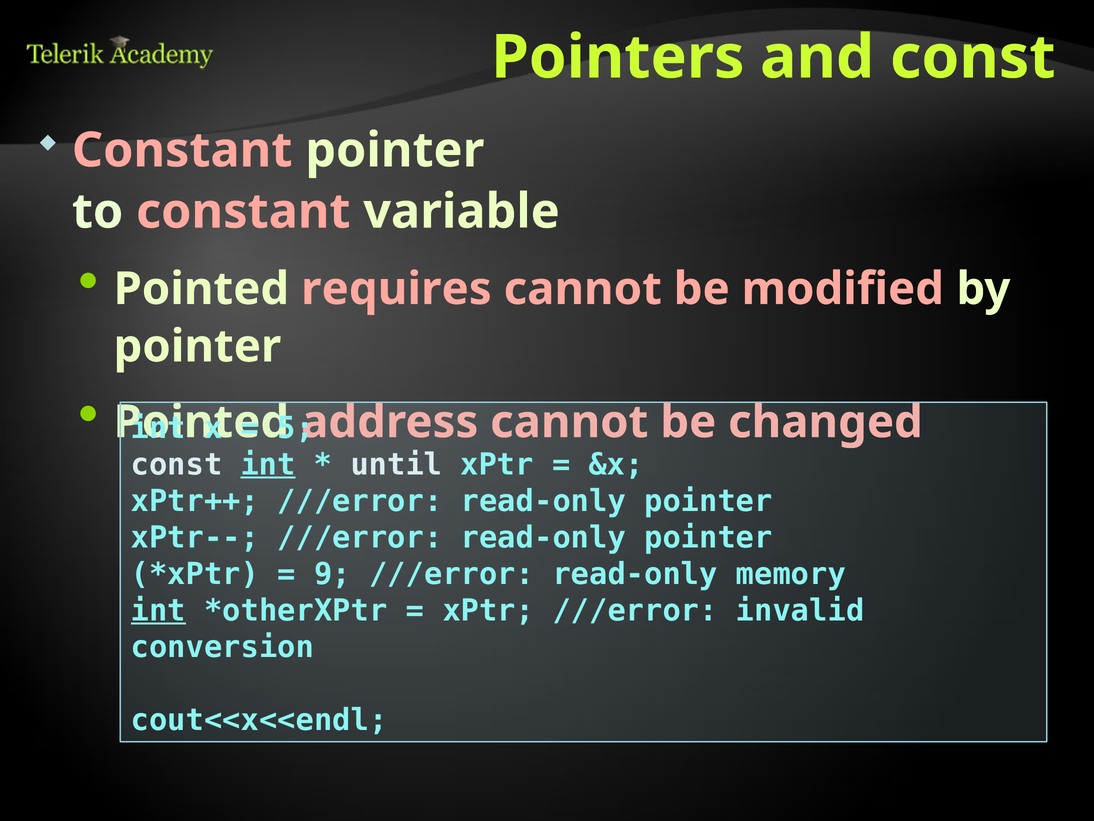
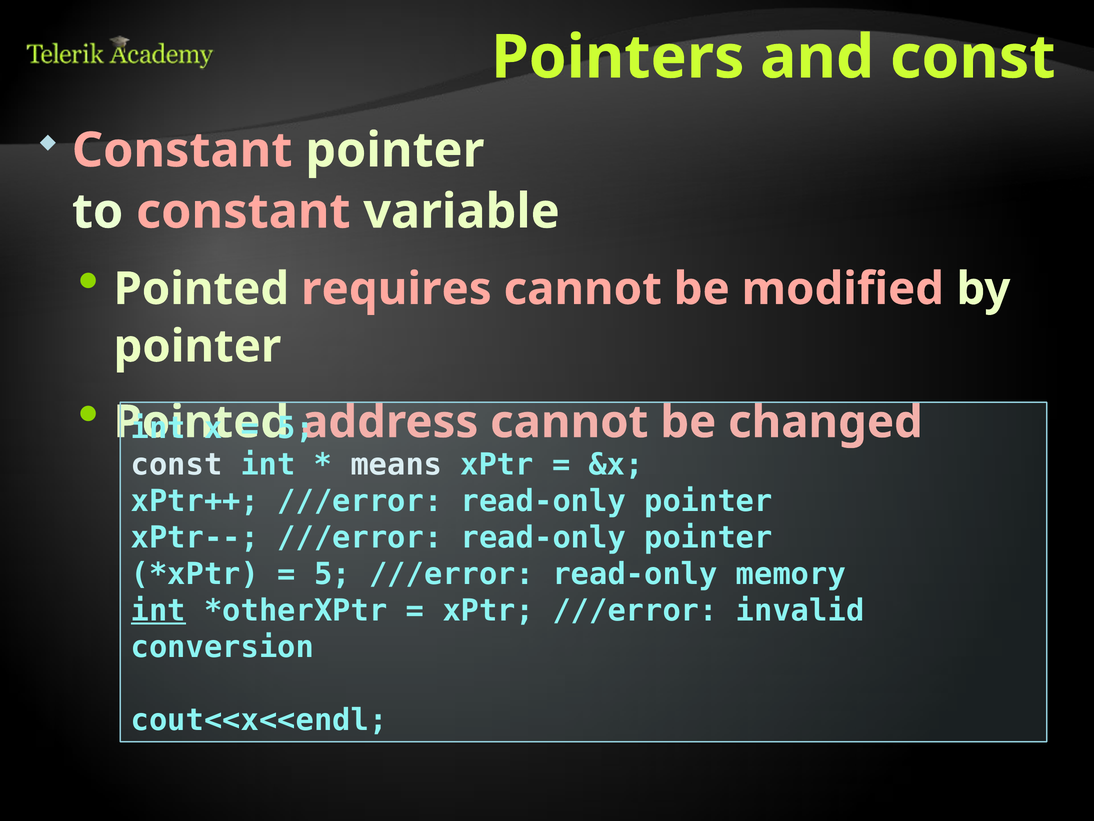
int at (268, 464) underline: present -> none
until: until -> means
9 at (332, 574): 9 -> 5
